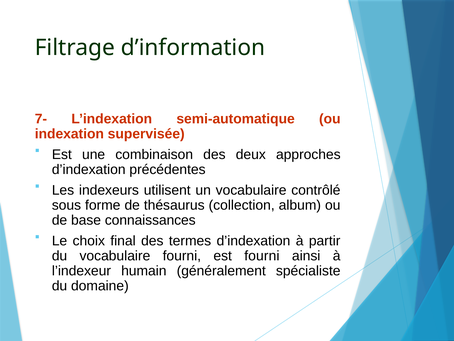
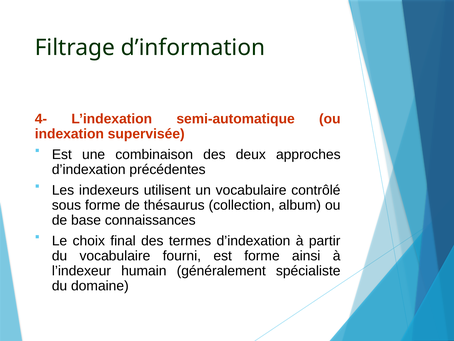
7-: 7- -> 4-
est fourni: fourni -> forme
